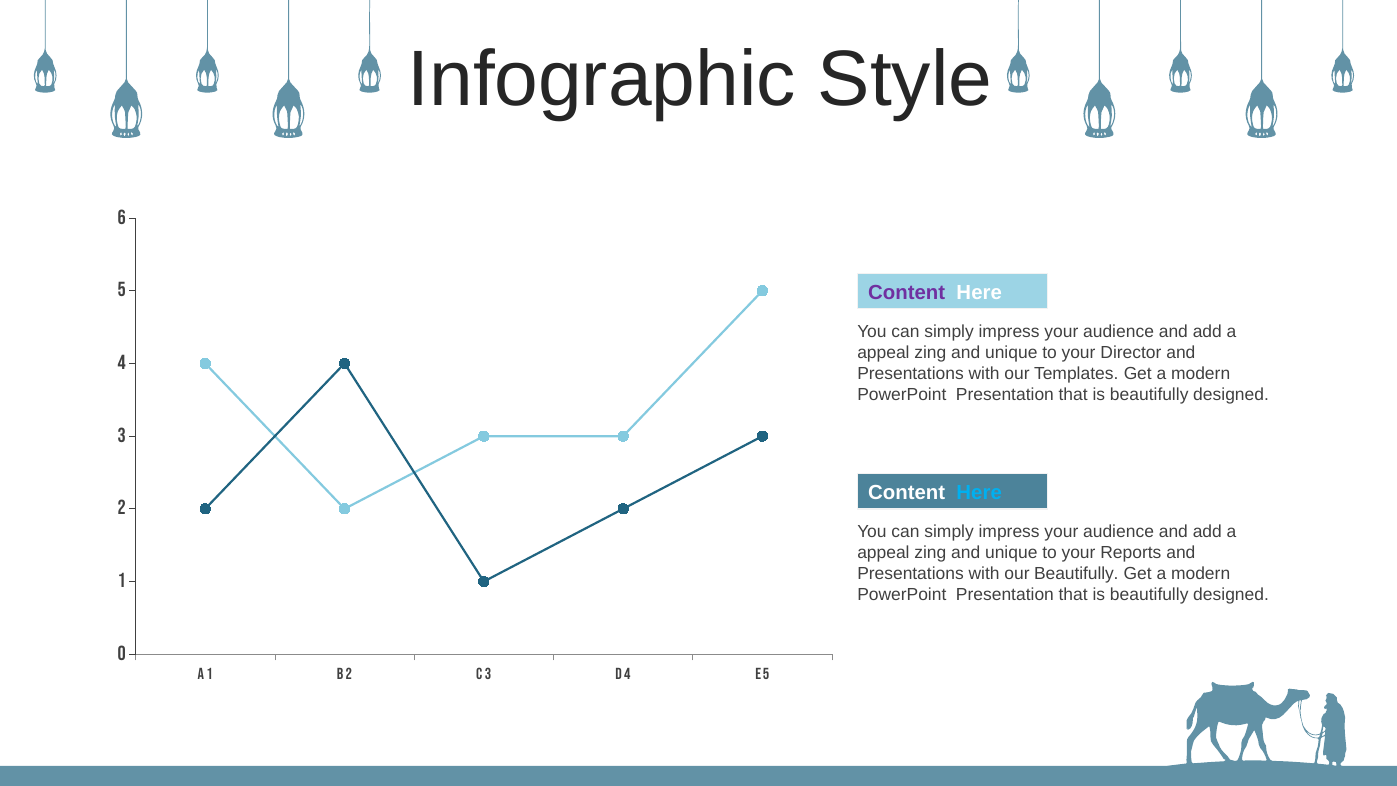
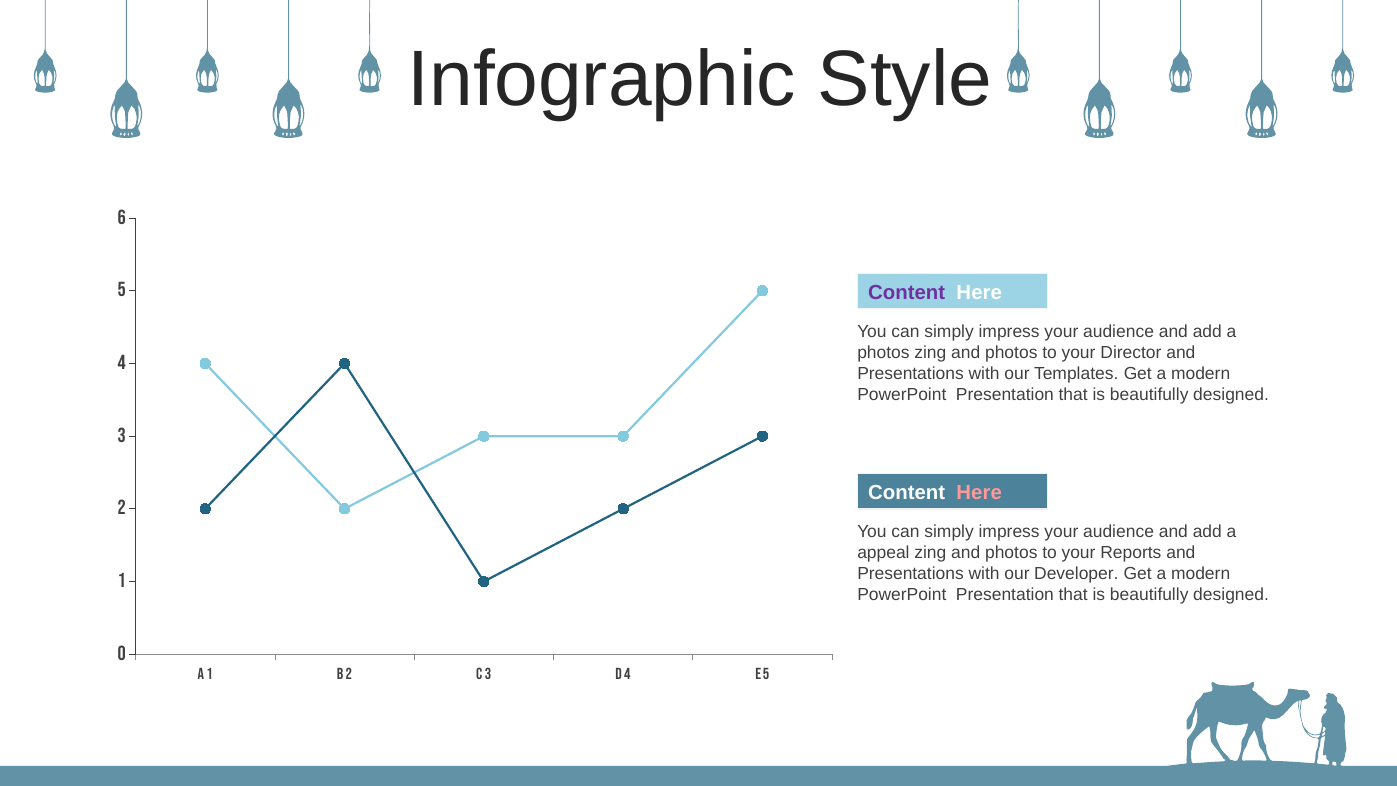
appeal at (883, 353): appeal -> photos
unique at (1011, 353): unique -> photos
Here at (979, 492) colour: light blue -> pink
unique at (1011, 553): unique -> photos
our Beautifully: Beautifully -> Developer
